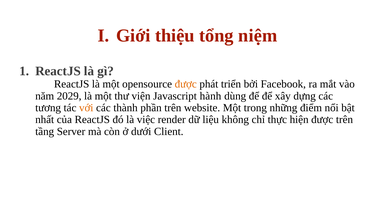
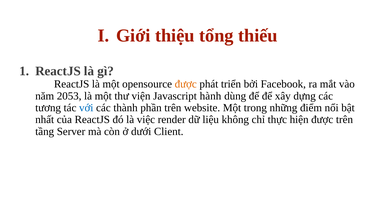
niệm: niệm -> thiếu
2029: 2029 -> 2053
với colour: orange -> blue
